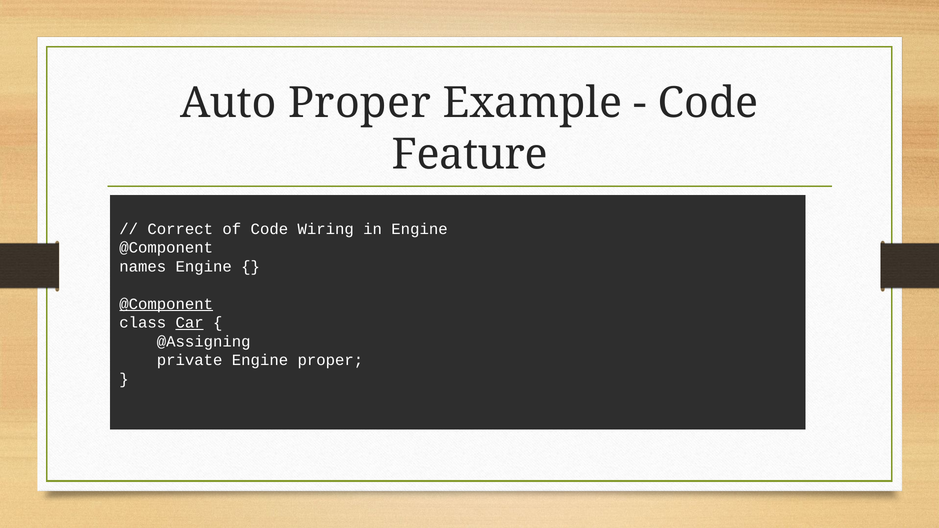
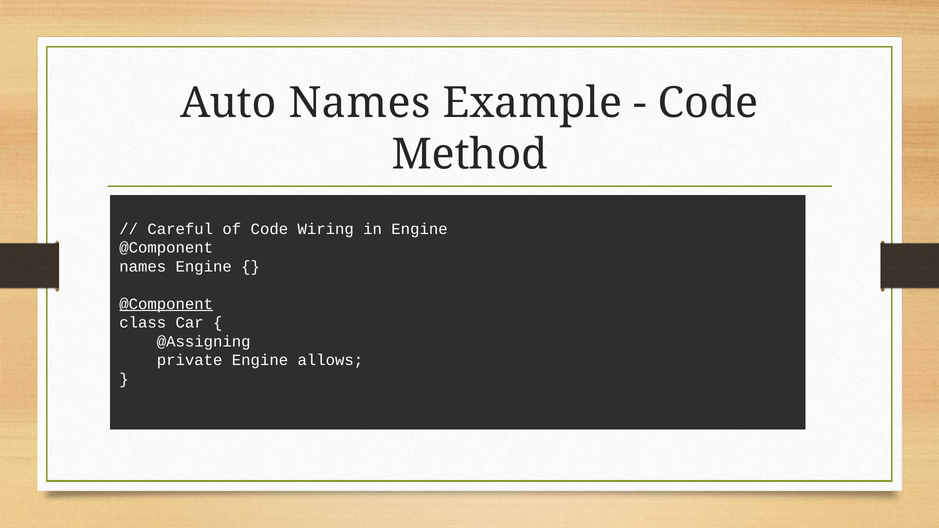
Auto Proper: Proper -> Names
Feature: Feature -> Method
Correct: Correct -> Careful
Car underline: present -> none
Engine proper: proper -> allows
